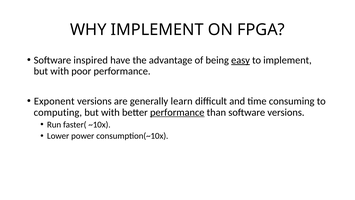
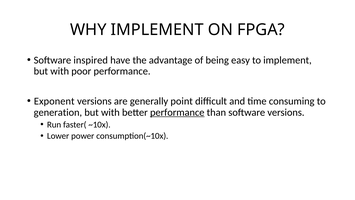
easy underline: present -> none
learn: learn -> point
computing: computing -> generation
